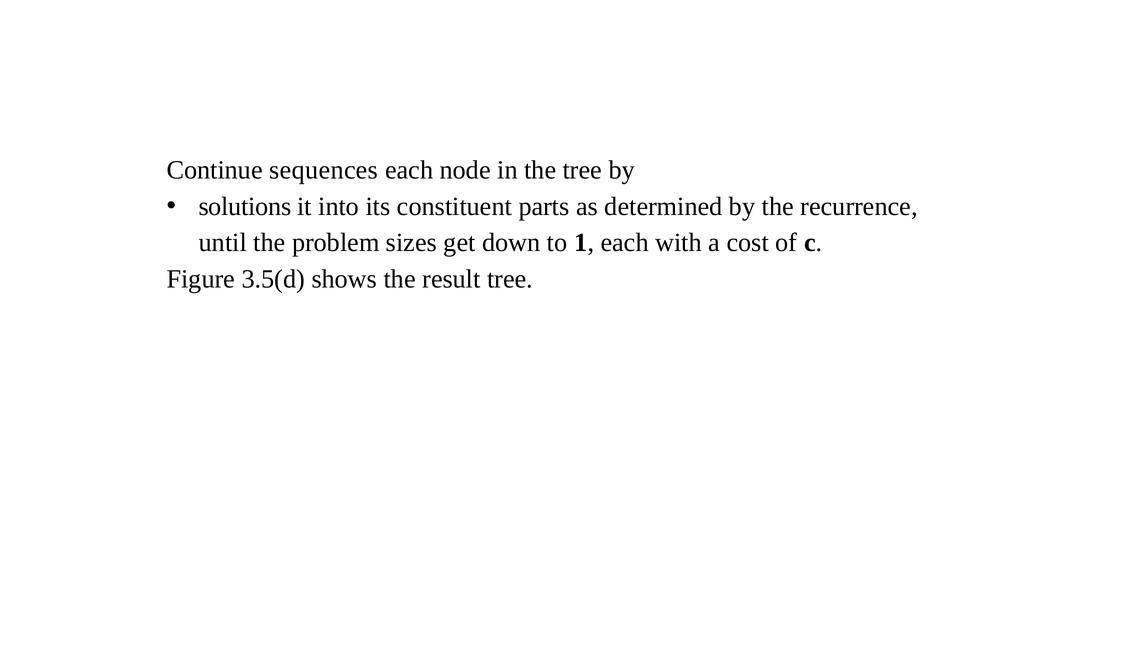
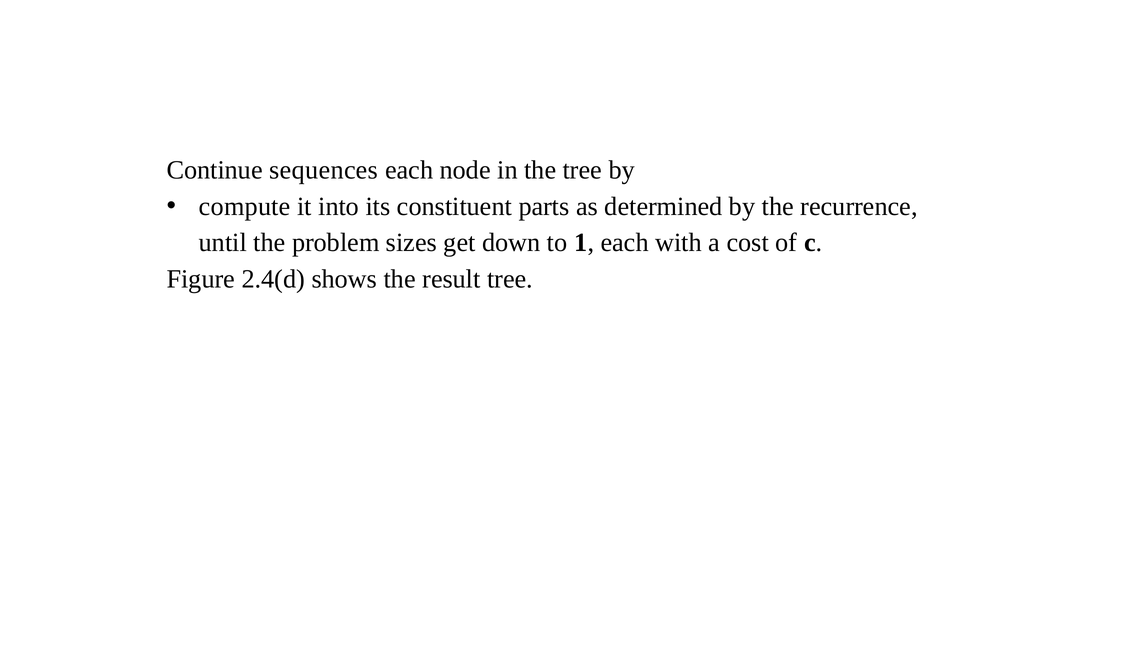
solutions: solutions -> compute
3.5(d: 3.5(d -> 2.4(d
